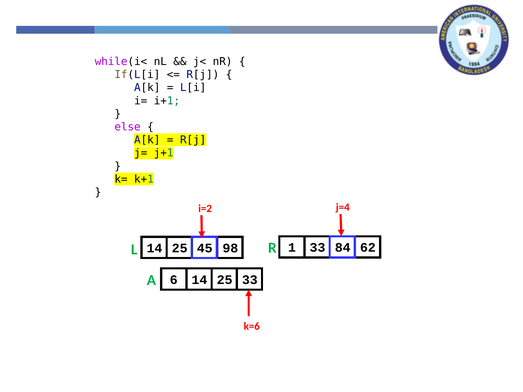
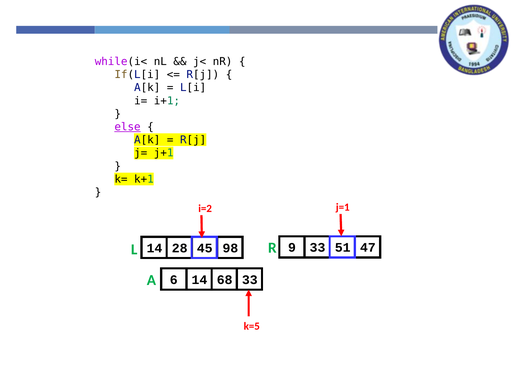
else underline: none -> present
j=4: j=4 -> j=1
25 at (180, 248): 25 -> 28
1: 1 -> 9
84: 84 -> 51
62: 62 -> 47
6 14 25: 25 -> 68
k=6: k=6 -> k=5
